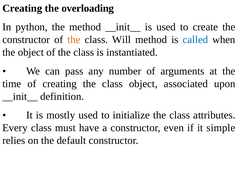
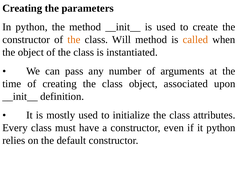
overloading: overloading -> parameters
called colour: blue -> orange
it simple: simple -> python
